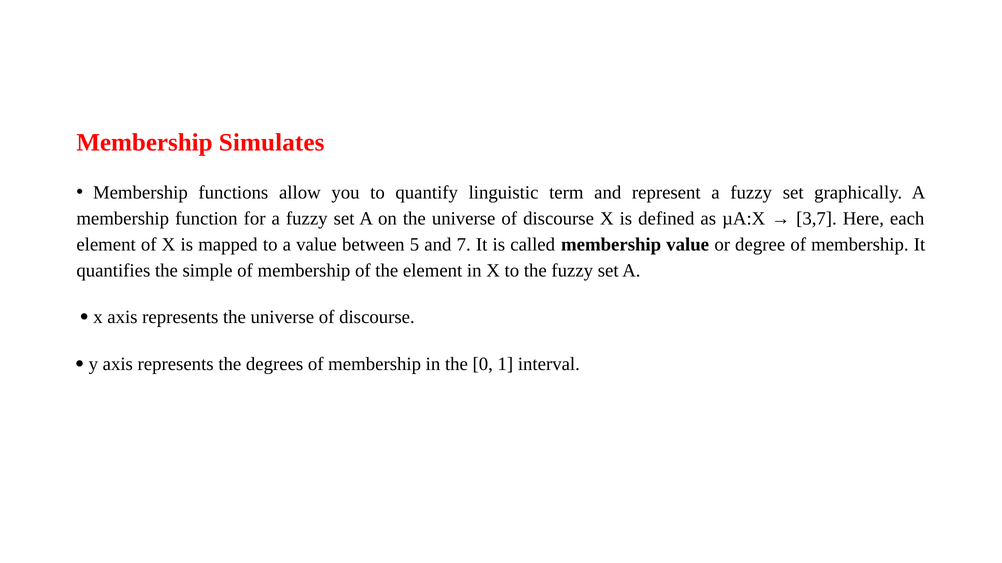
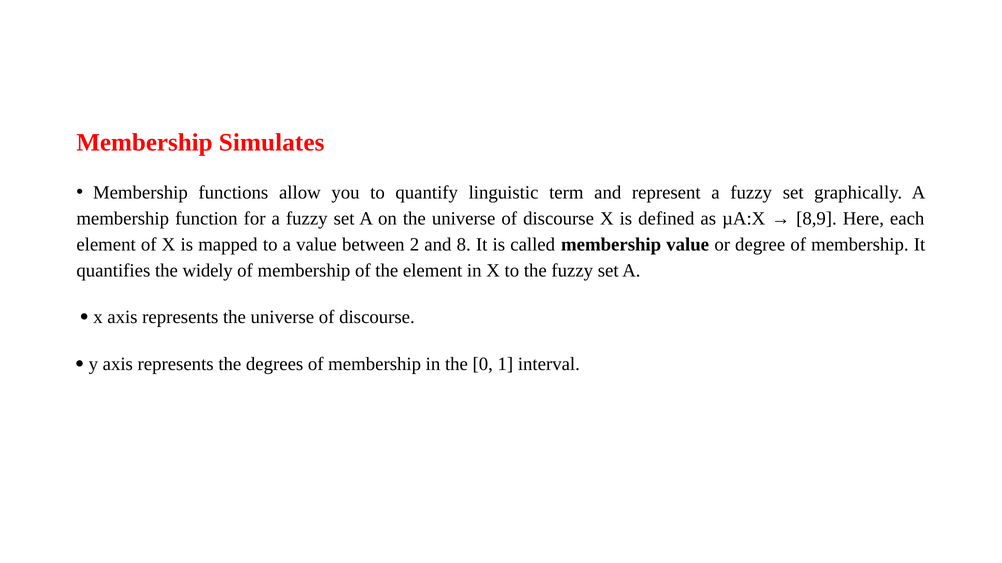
3,7: 3,7 -> 8,9
5: 5 -> 2
7: 7 -> 8
simple: simple -> widely
